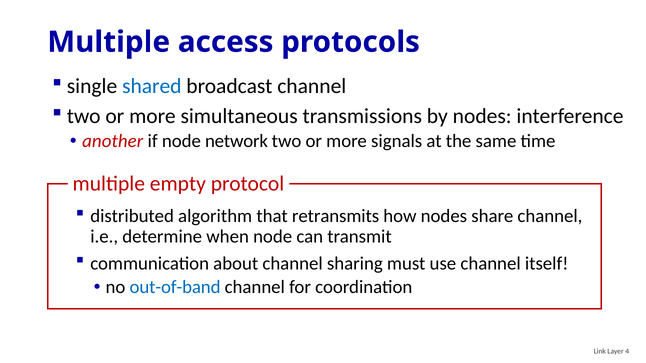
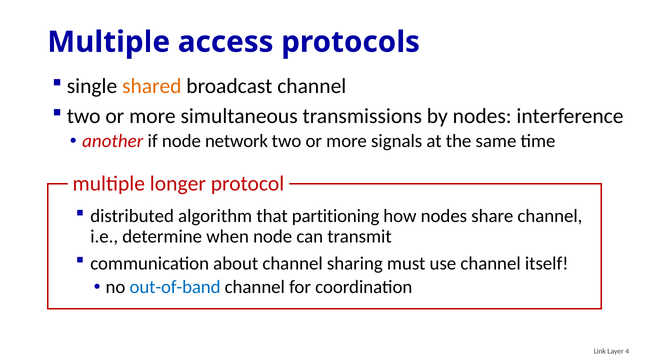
shared colour: blue -> orange
empty: empty -> longer
retransmits: retransmits -> partitioning
